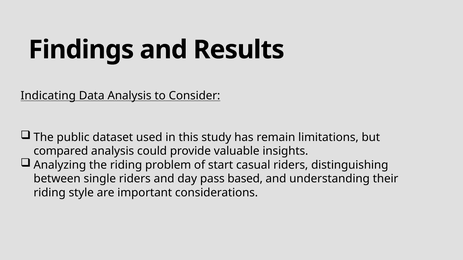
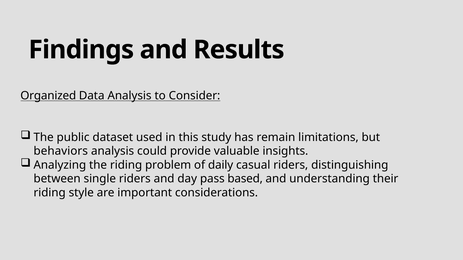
Indicating: Indicating -> Organized
compared: compared -> behaviors
start: start -> daily
